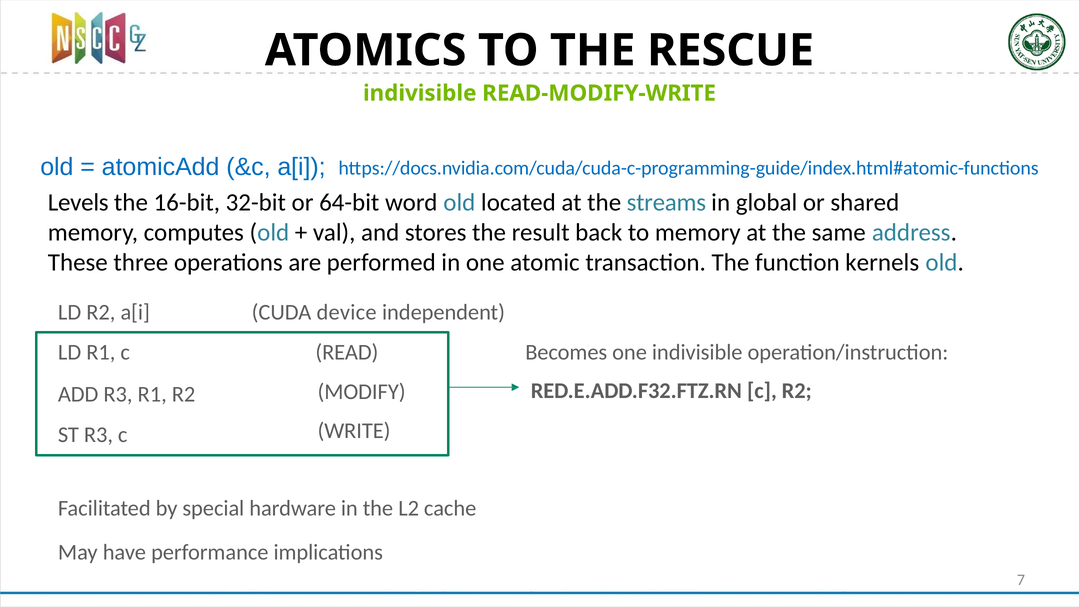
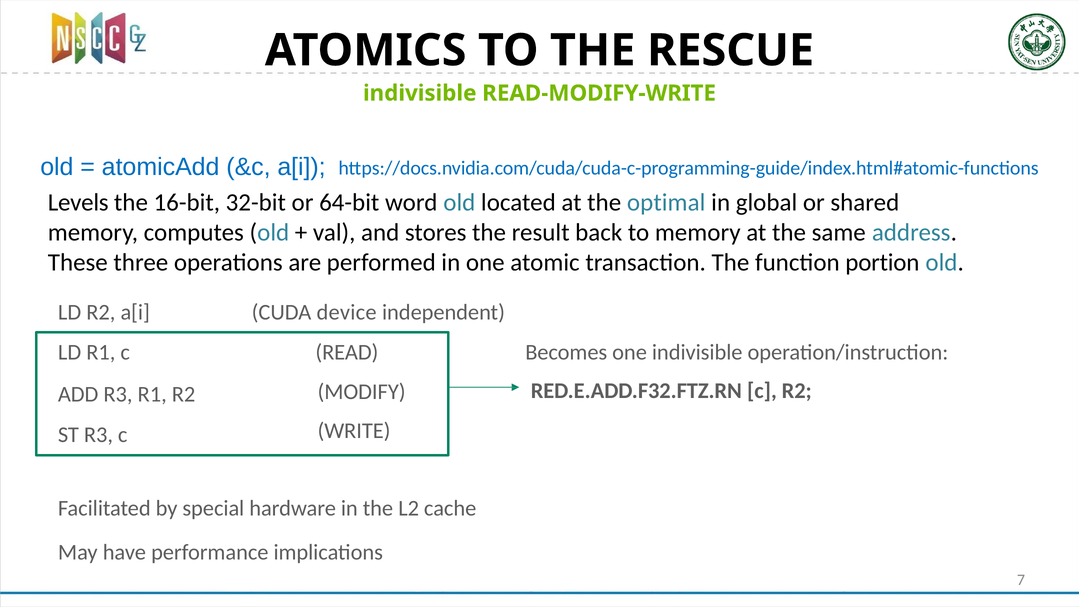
streams: streams -> optimal
kernels: kernels -> portion
